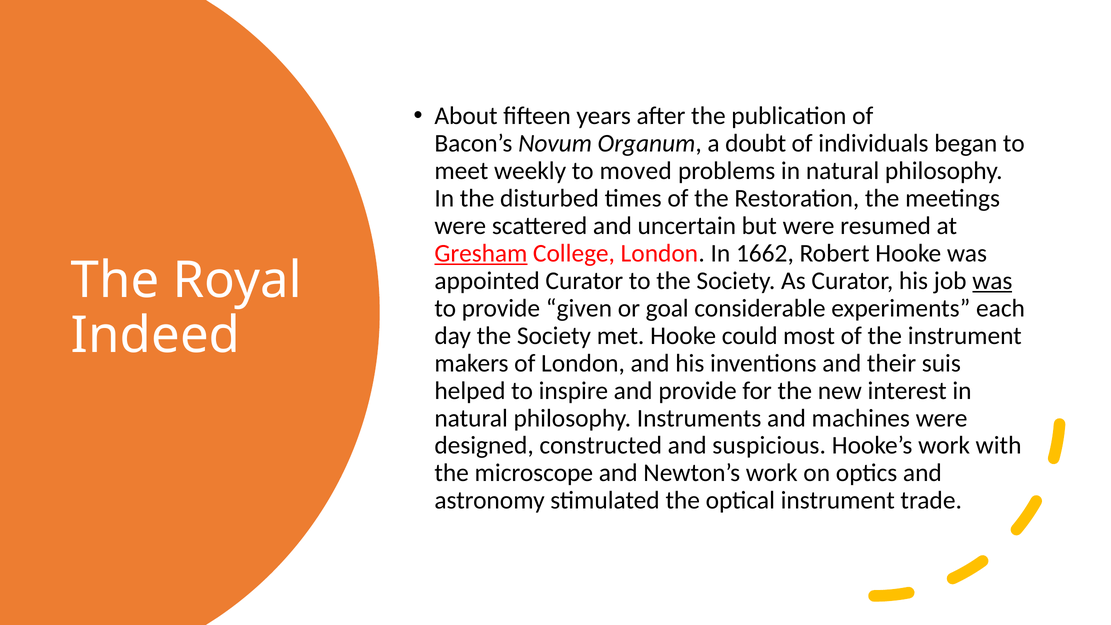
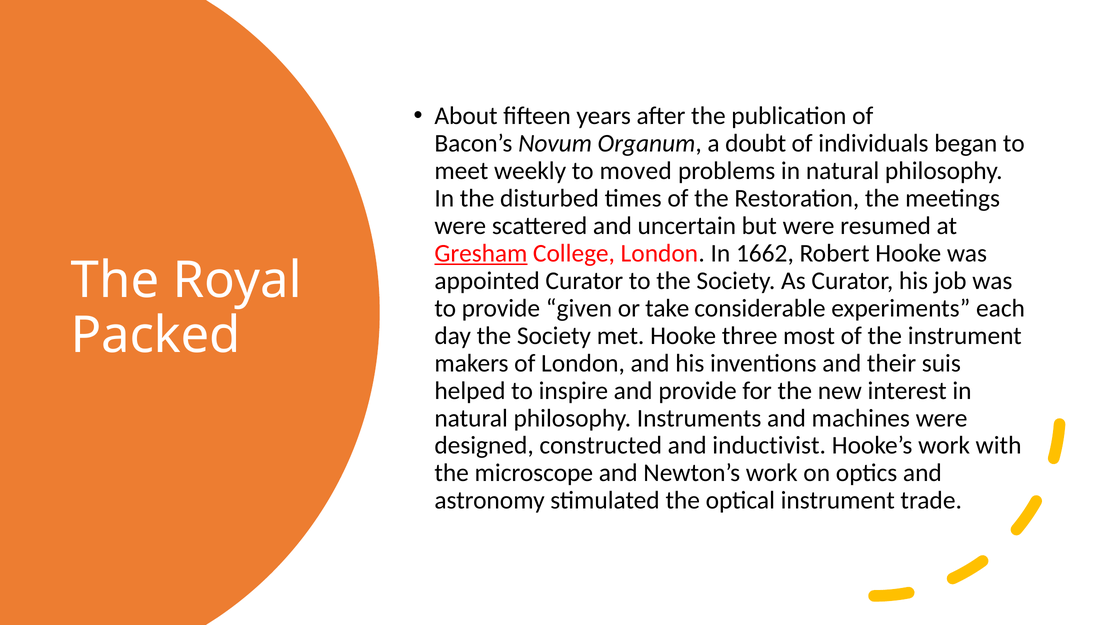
was at (992, 281) underline: present -> none
goal: goal -> take
Indeed: Indeed -> Packed
could: could -> three
suspicious: suspicious -> inductivist
